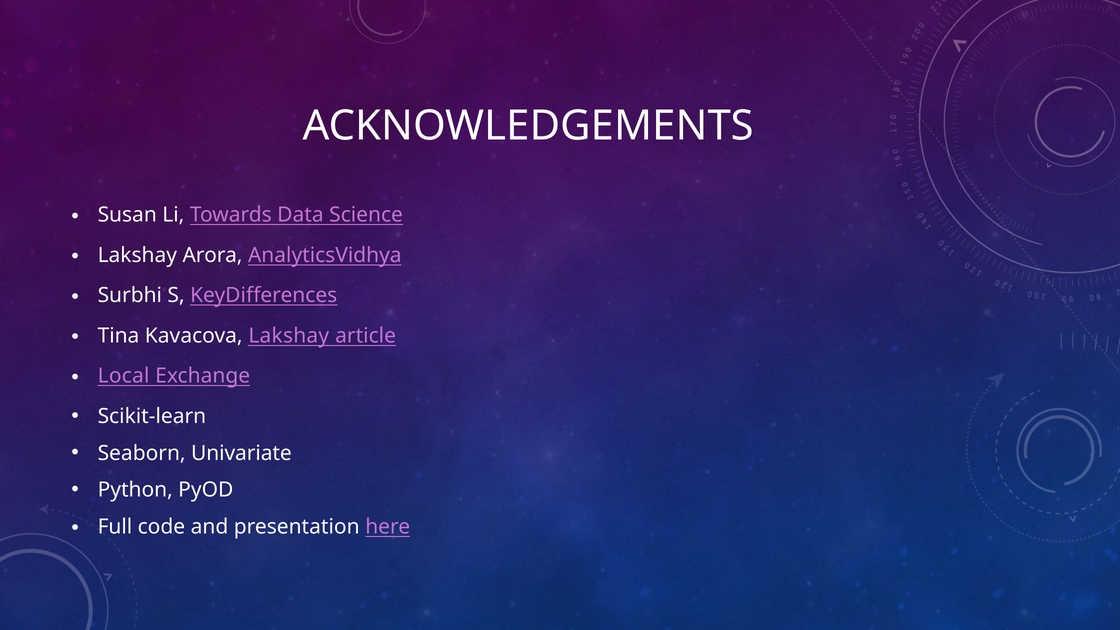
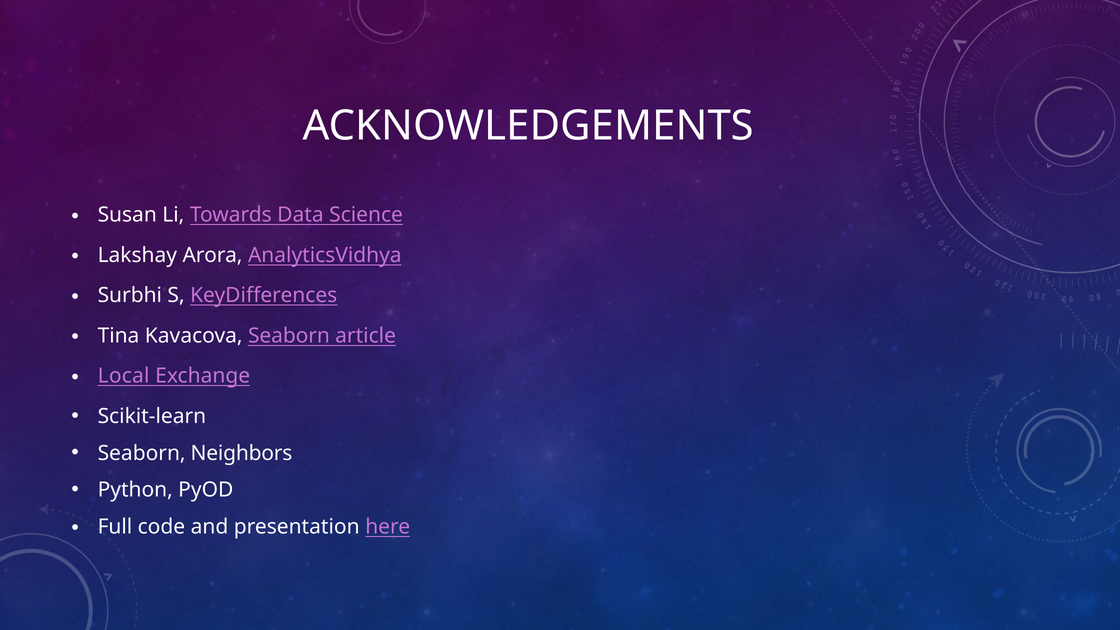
Kavacova Lakshay: Lakshay -> Seaborn
Univariate: Univariate -> Neighbors
